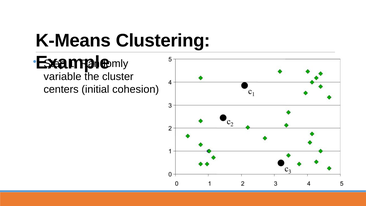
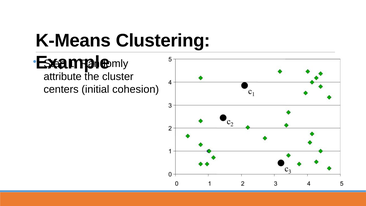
variable: variable -> attribute
